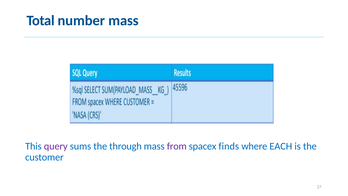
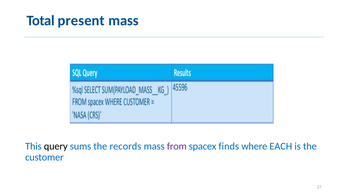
number: number -> present
query colour: purple -> black
through: through -> records
